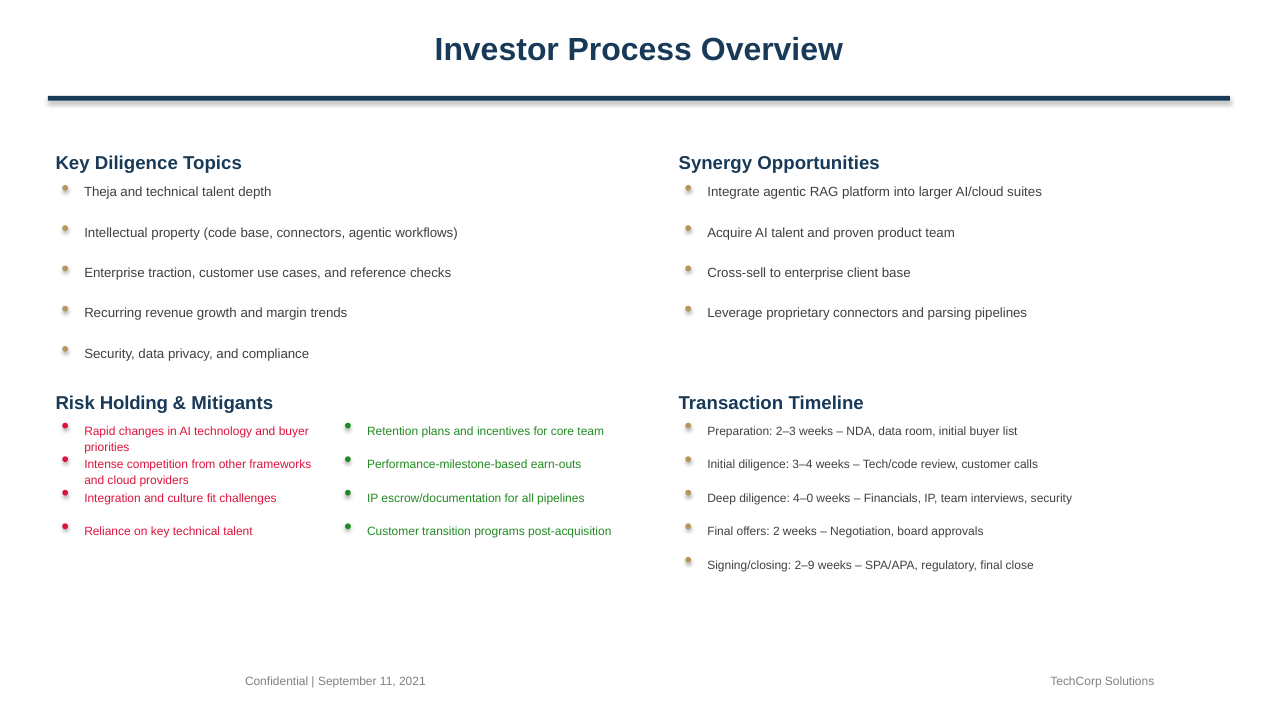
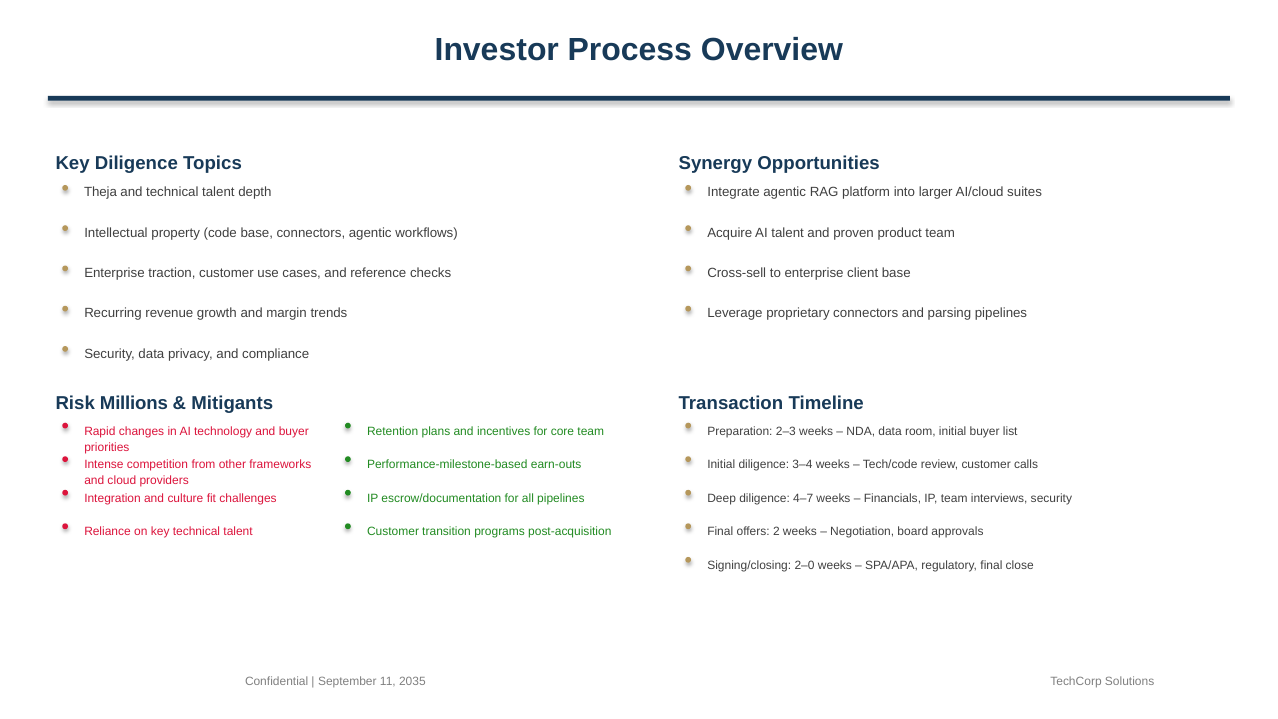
Holding: Holding -> Millions
4–0: 4–0 -> 4–7
2–9: 2–9 -> 2–0
2021: 2021 -> 2035
